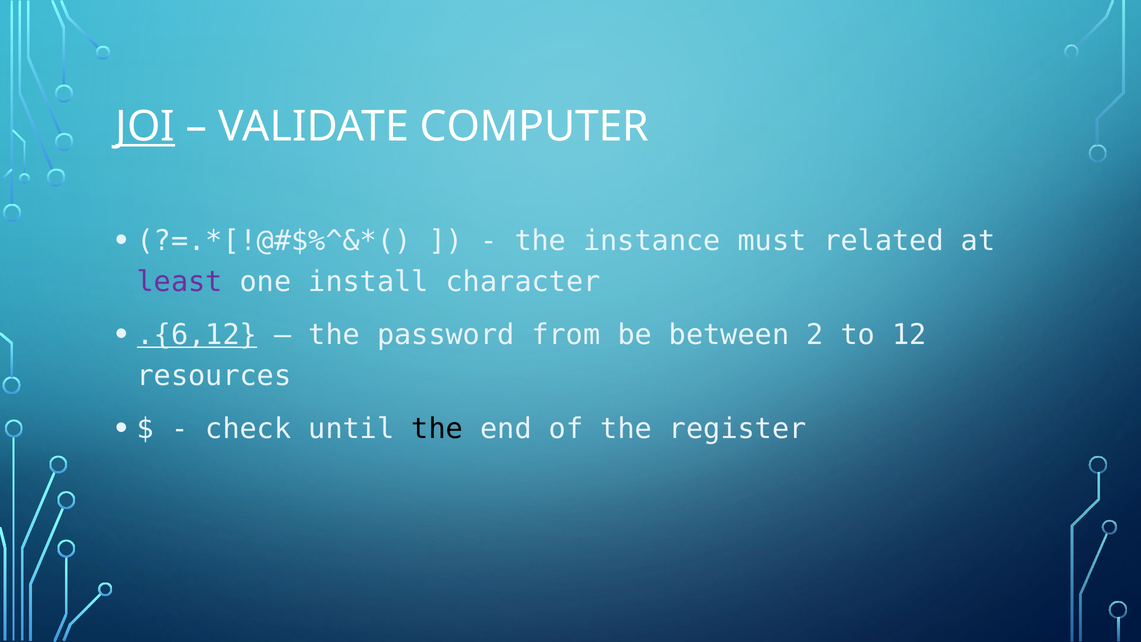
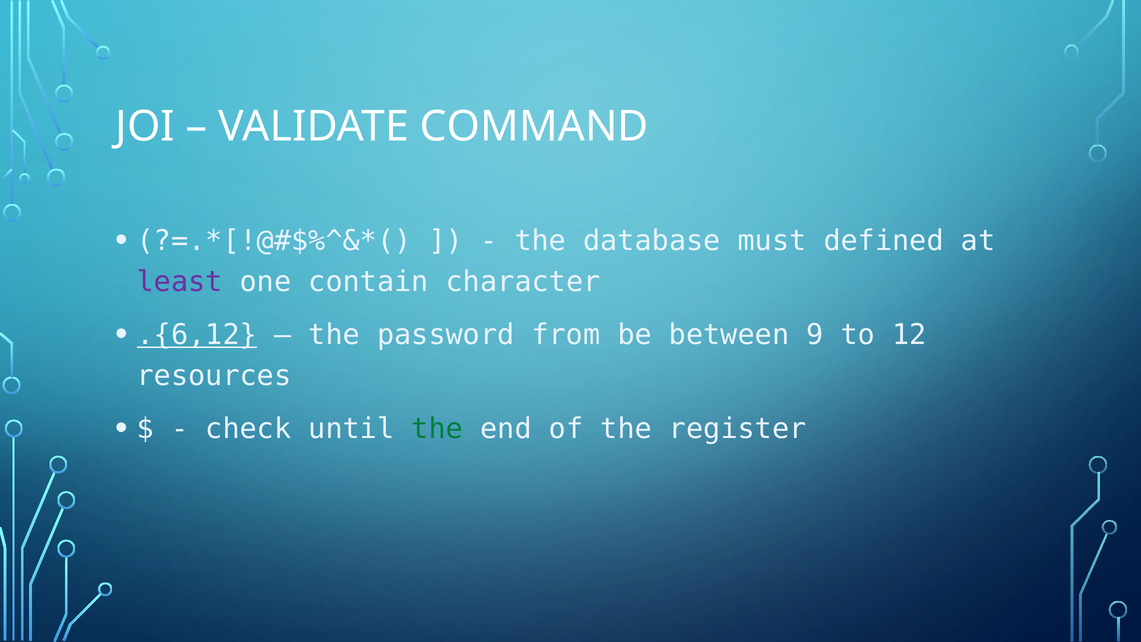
JOI underline: present -> none
COMPUTER: COMPUTER -> COMMAND
instance: instance -> database
related: related -> defined
install: install -> contain
2: 2 -> 9
the at (437, 429) colour: black -> green
